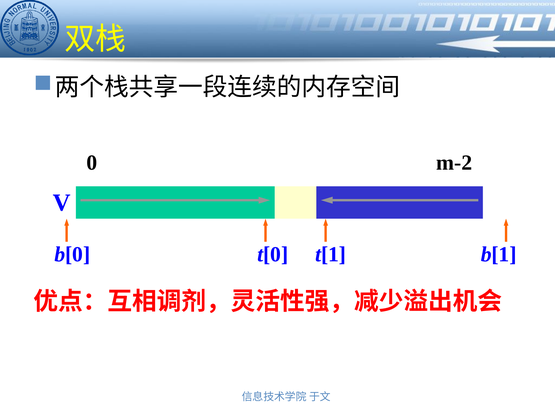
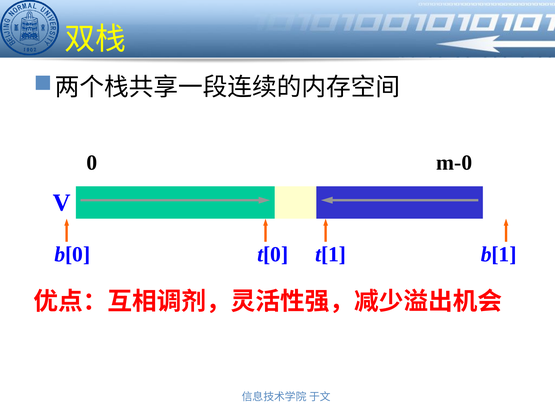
m-2: m-2 -> m-0
